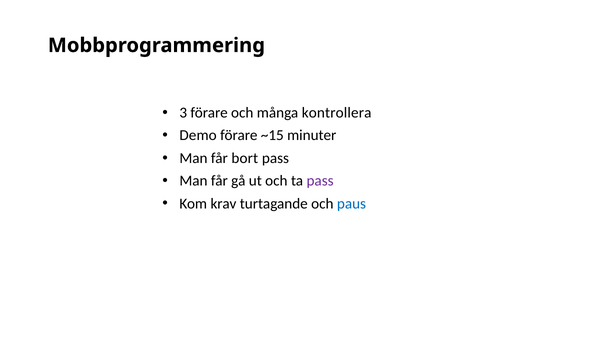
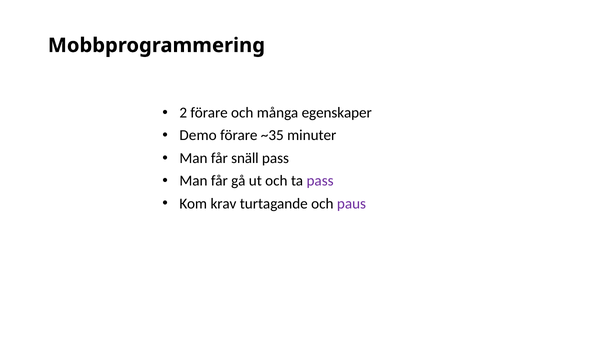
3: 3 -> 2
kontrollera: kontrollera -> egenskaper
~15: ~15 -> ~35
bort: bort -> snäll
paus colour: blue -> purple
